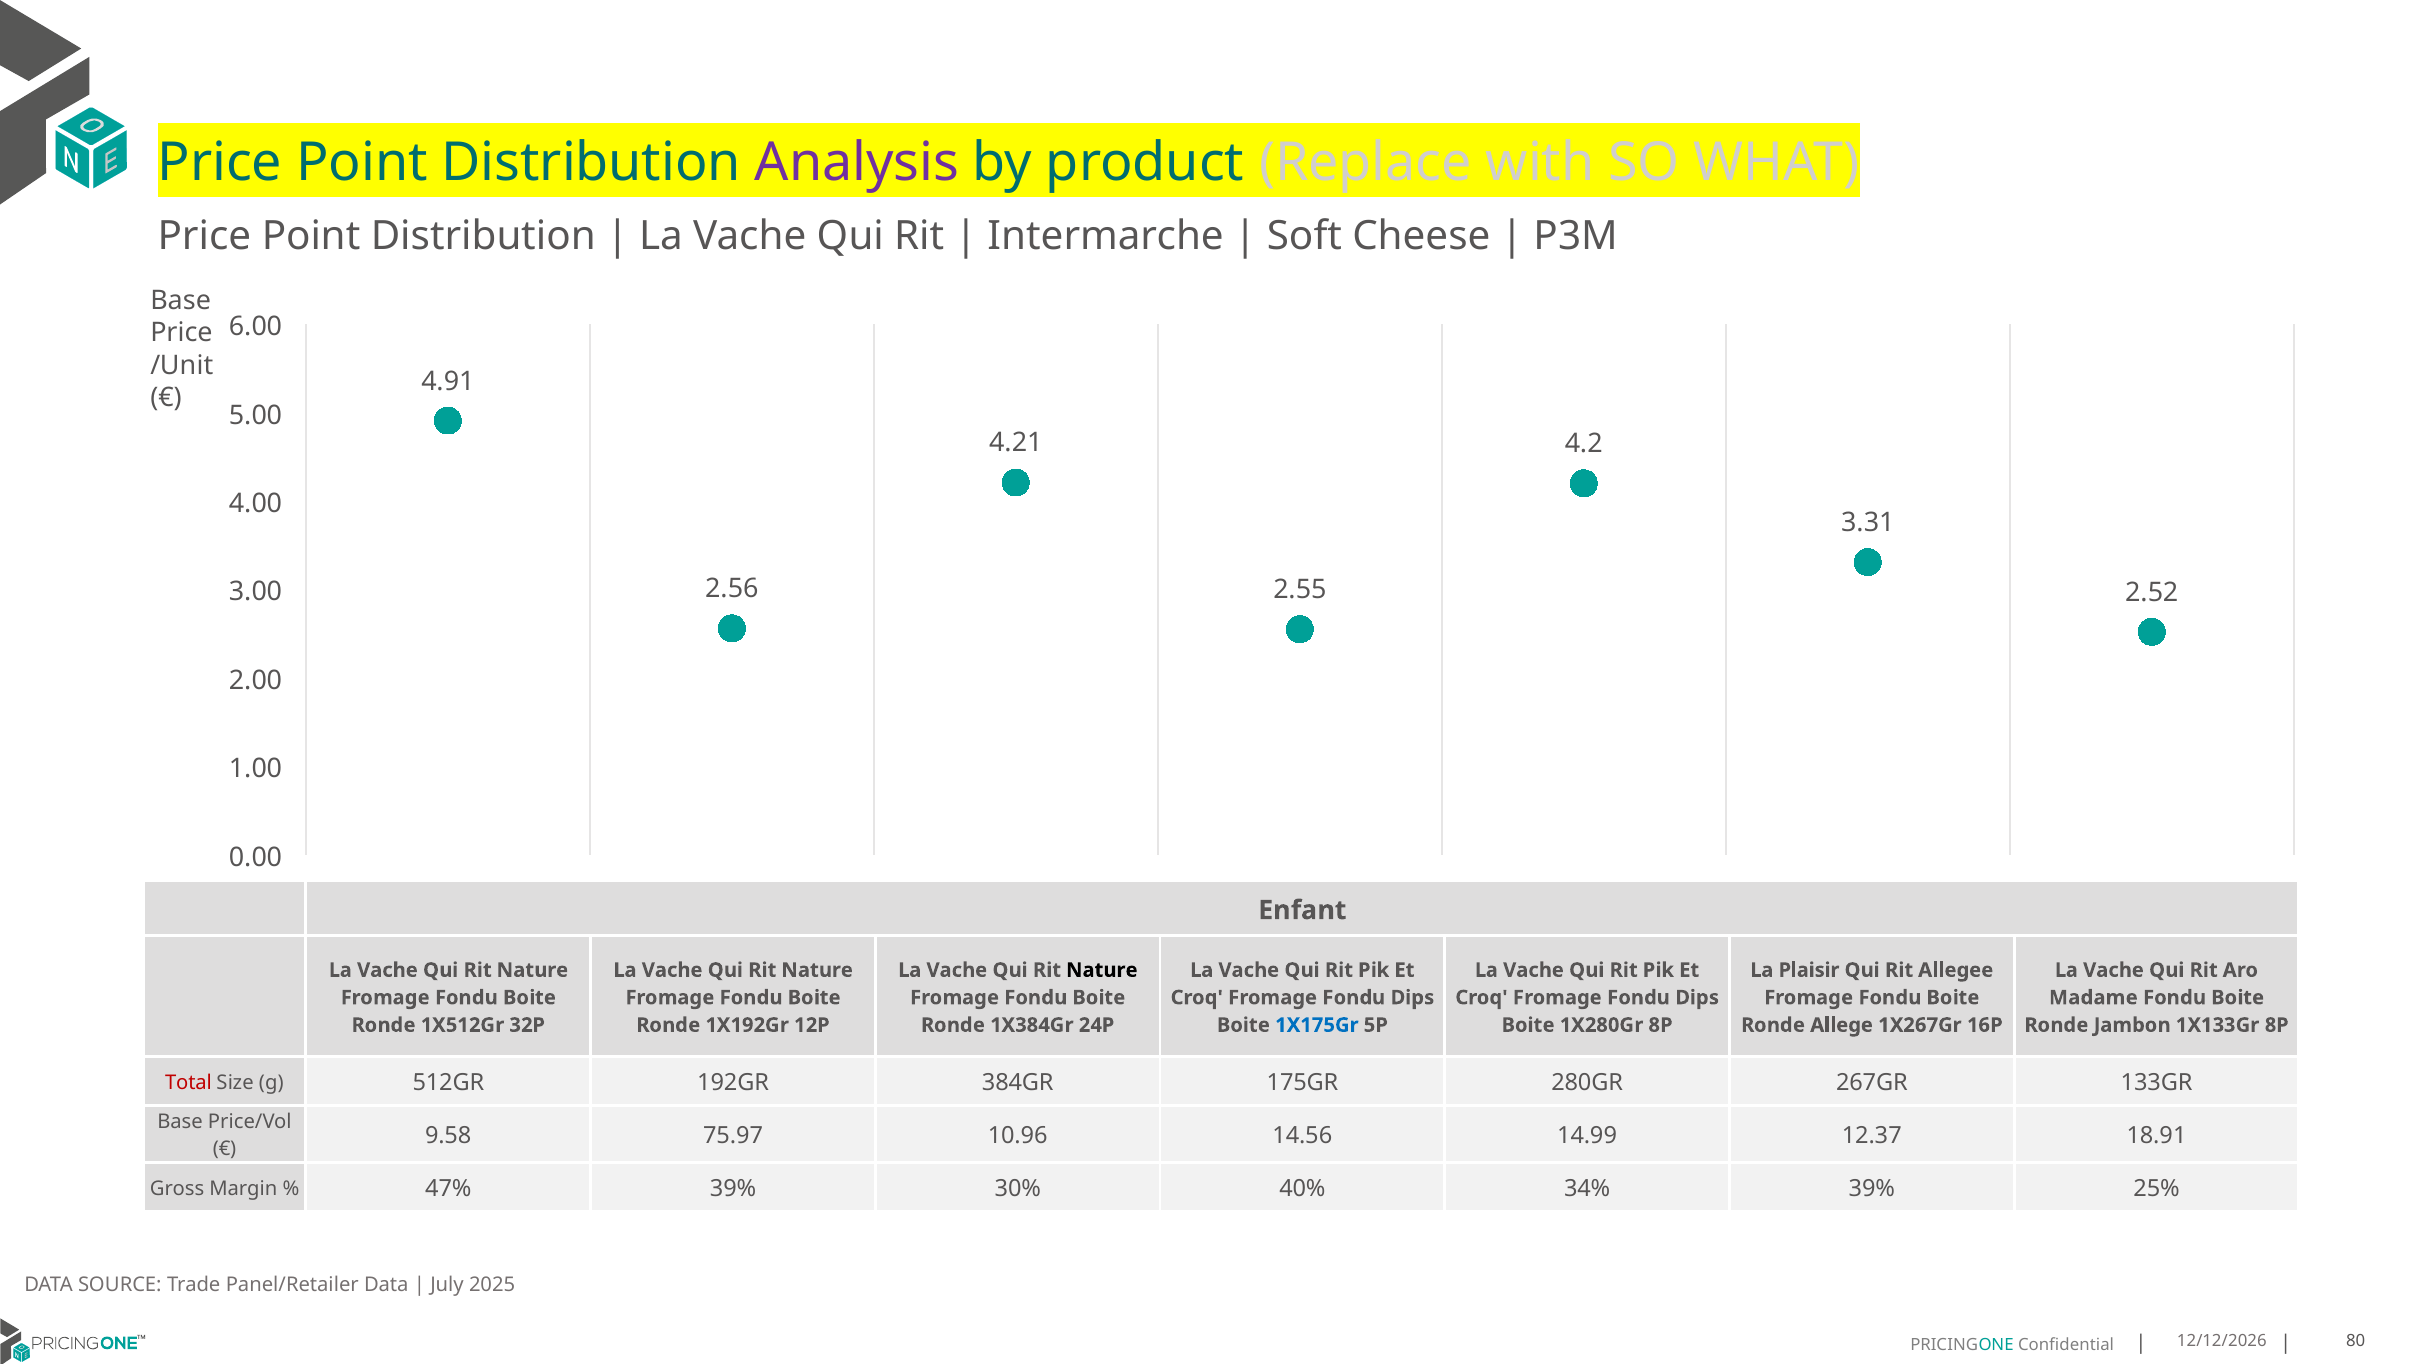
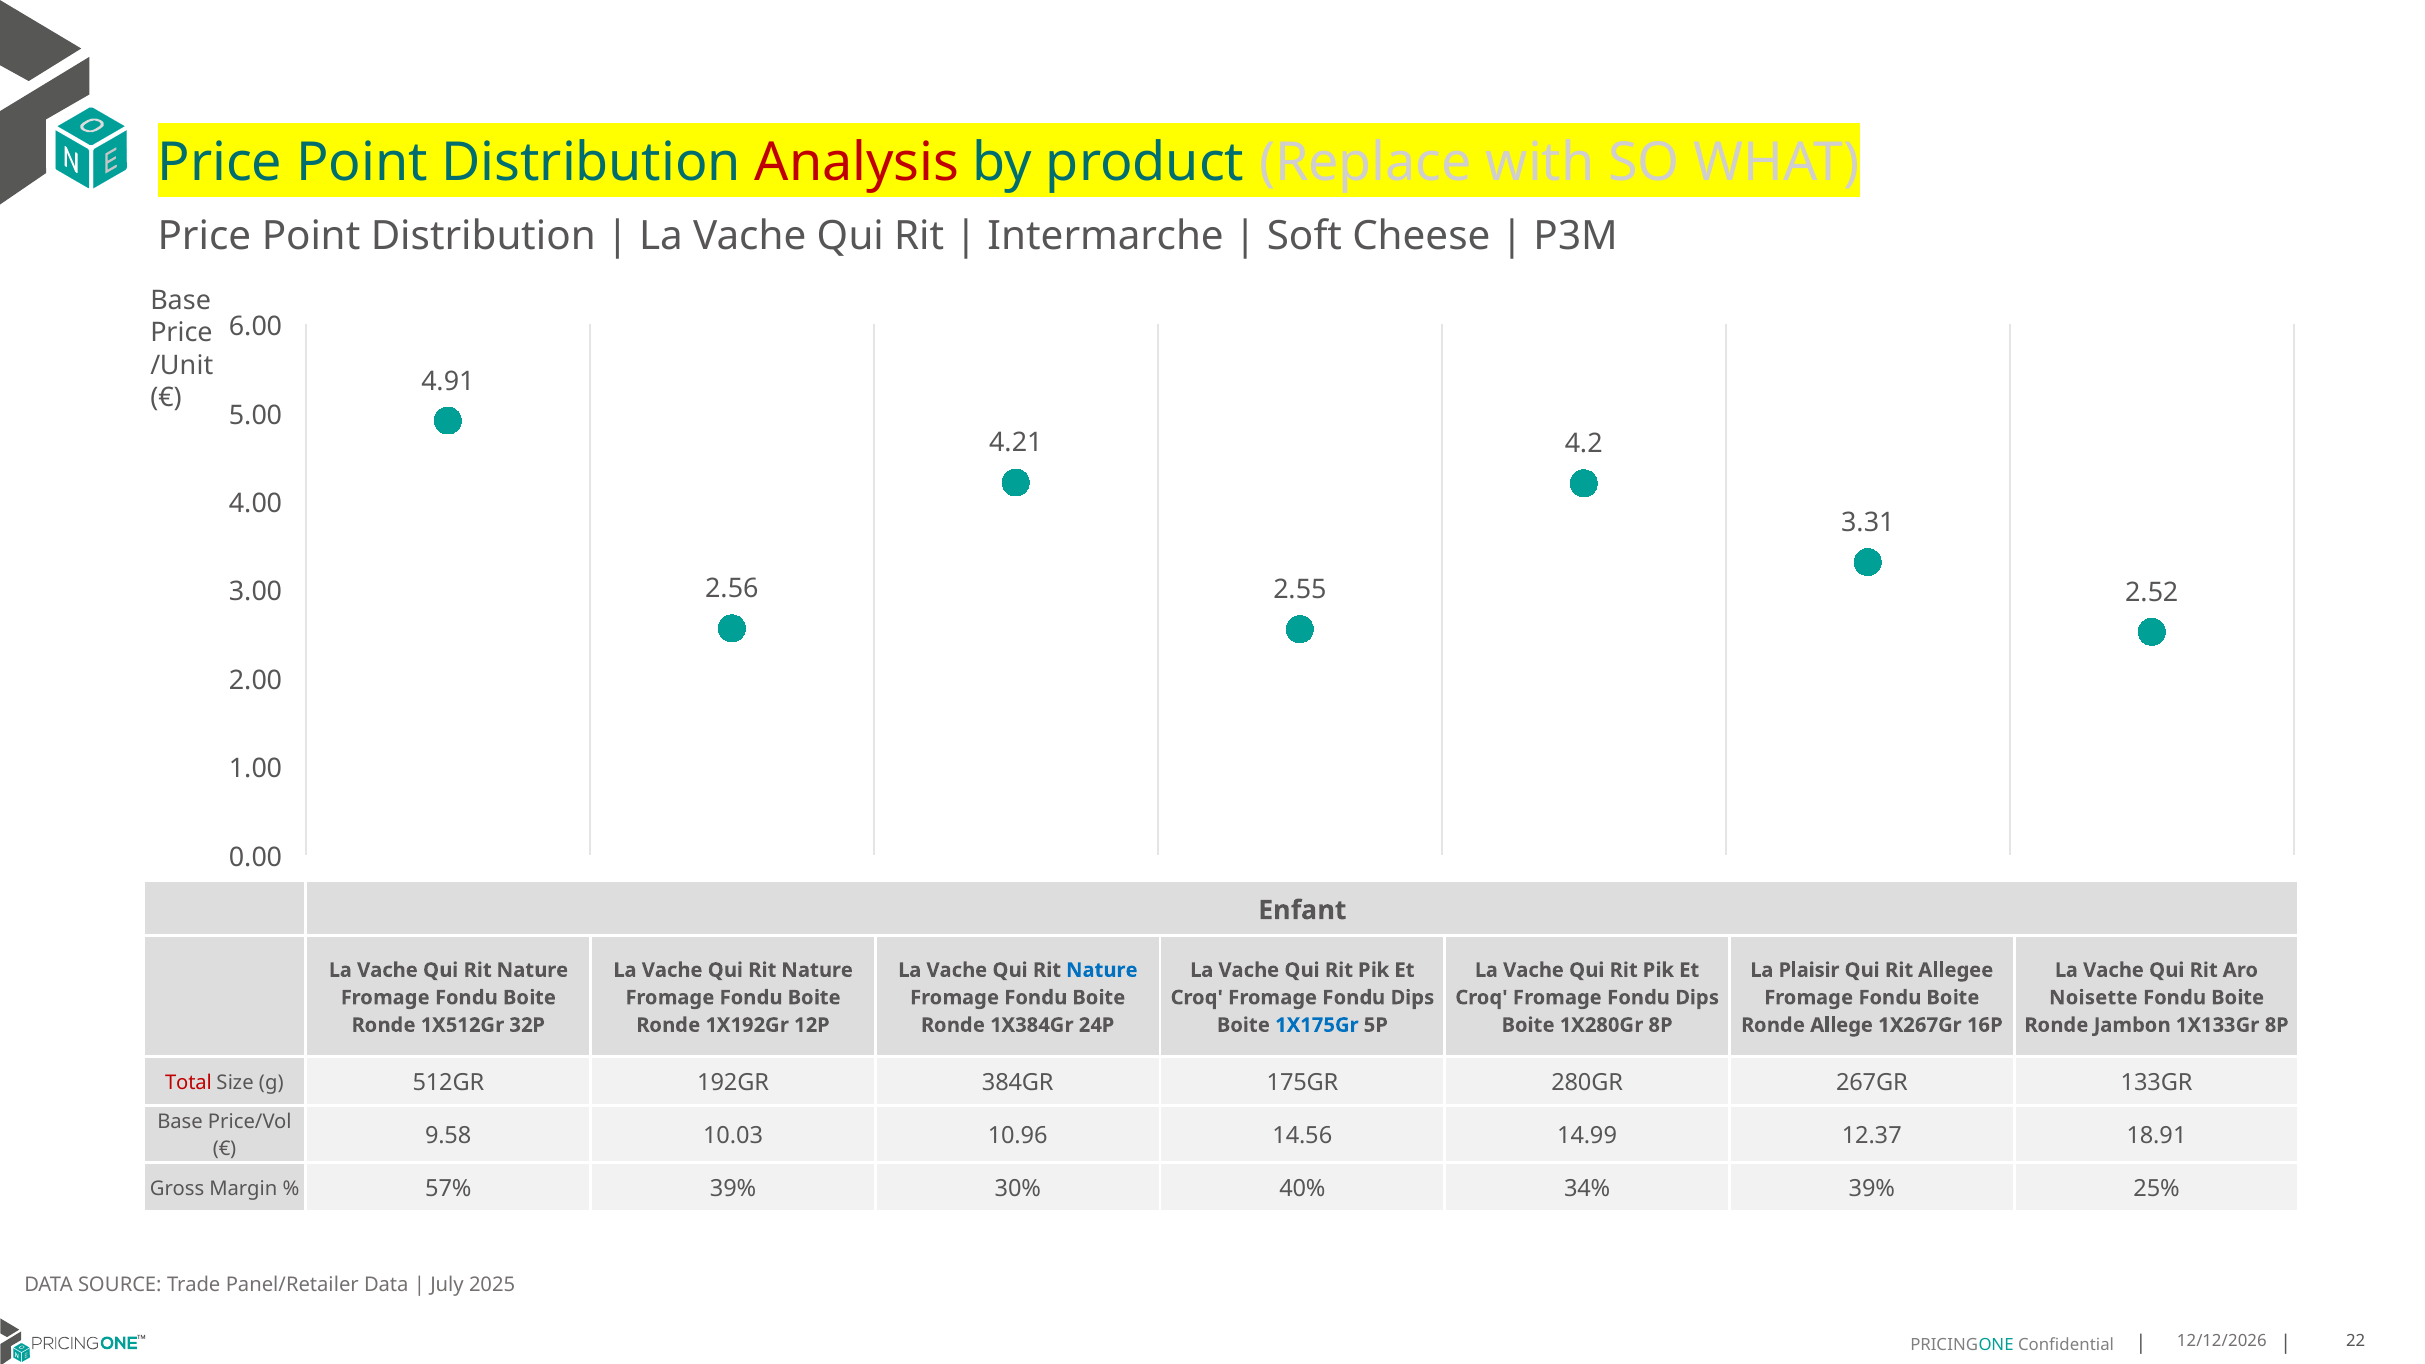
Analysis colour: purple -> red
Nature at (1102, 970) colour: black -> blue
Madame: Madame -> Noisette
75.97: 75.97 -> 10.03
47%: 47% -> 57%
80: 80 -> 22
